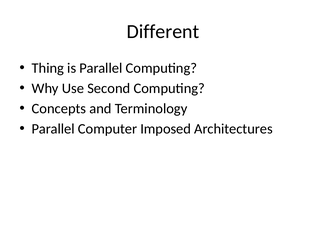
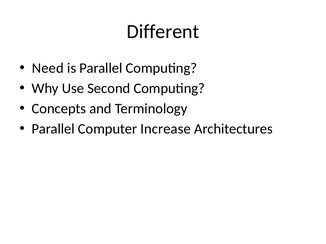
Thing: Thing -> Need
Imposed: Imposed -> Increase
